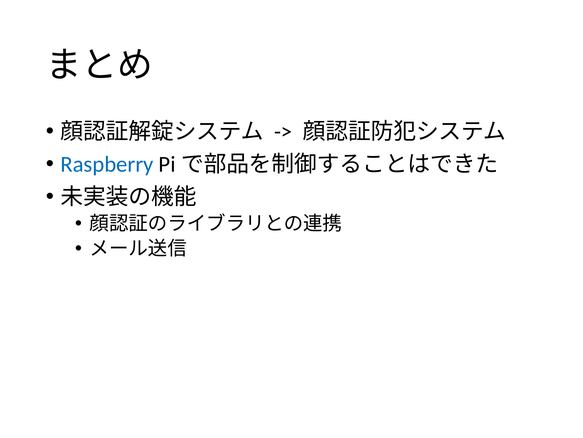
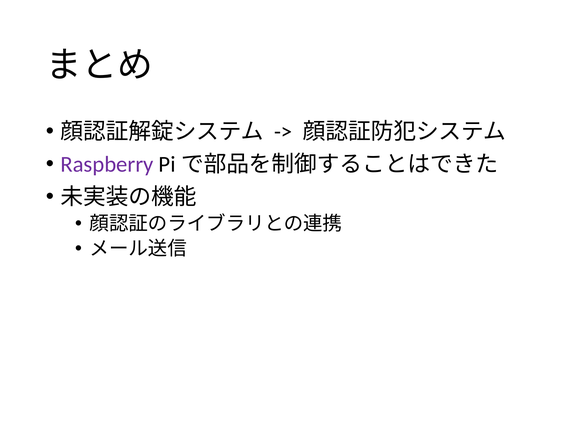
Raspberry colour: blue -> purple
